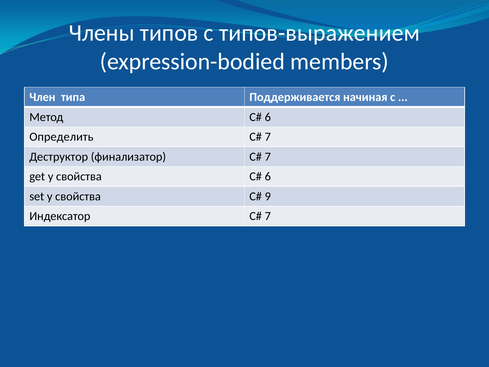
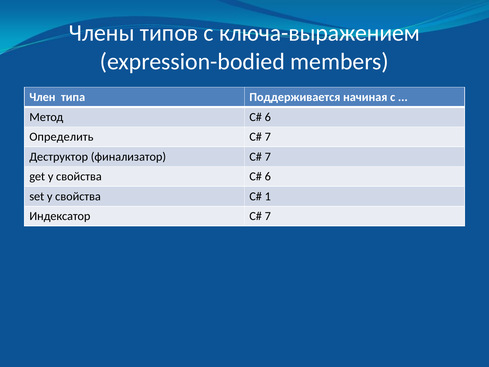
типов-выражением: типов-выражением -> ключа-выражением
9: 9 -> 1
